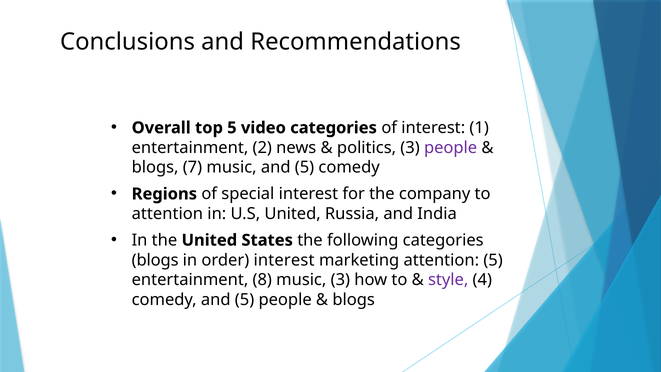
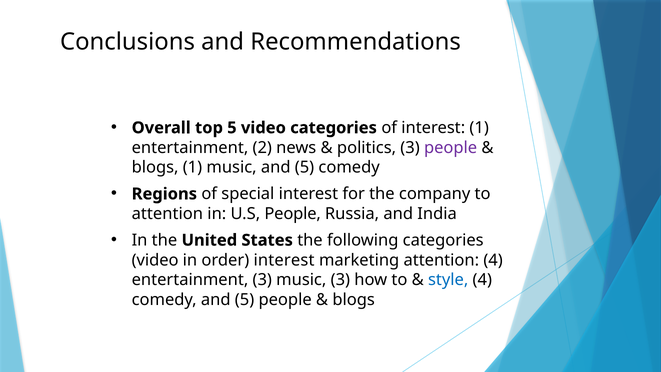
blogs 7: 7 -> 1
U.S United: United -> People
blogs at (155, 260): blogs -> video
attention 5: 5 -> 4
entertainment 8: 8 -> 3
style colour: purple -> blue
